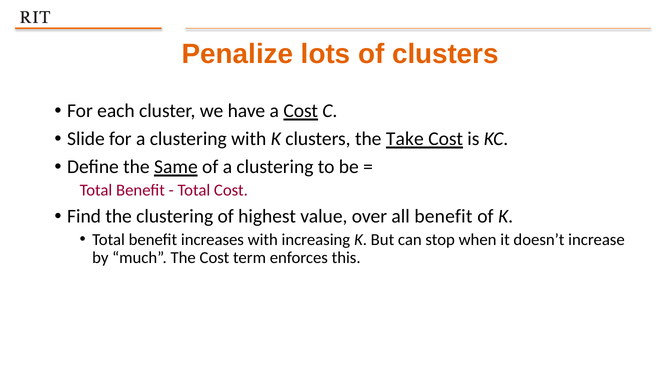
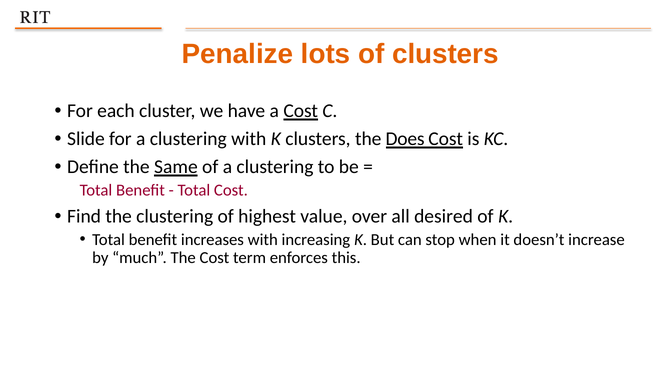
Take: Take -> Does
all benefit: benefit -> desired
